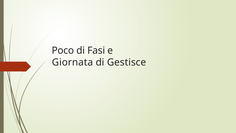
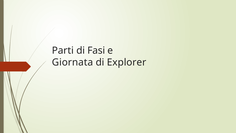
Poco: Poco -> Parti
Gestisce: Gestisce -> Explorer
